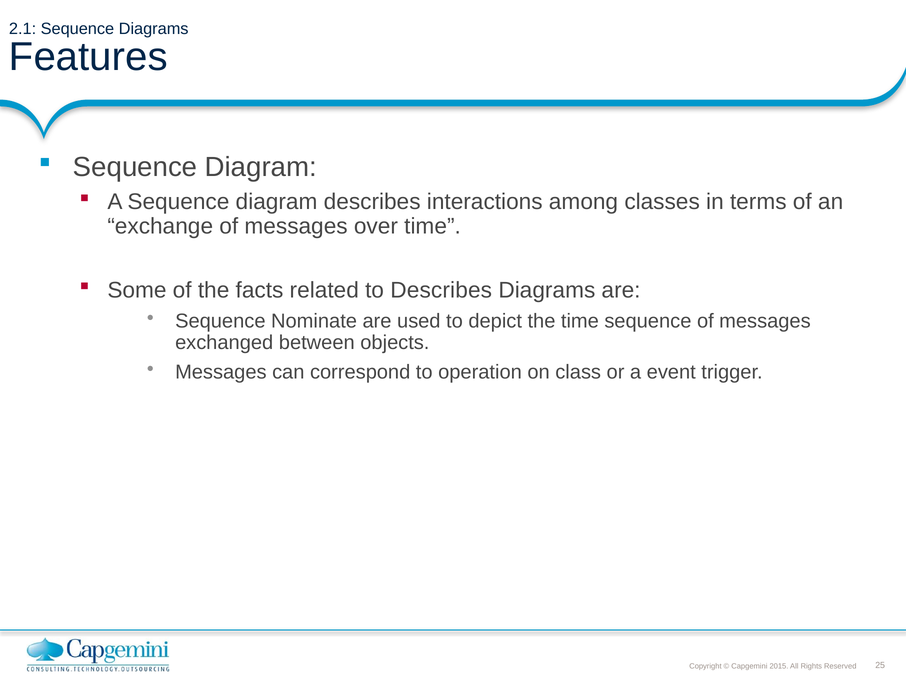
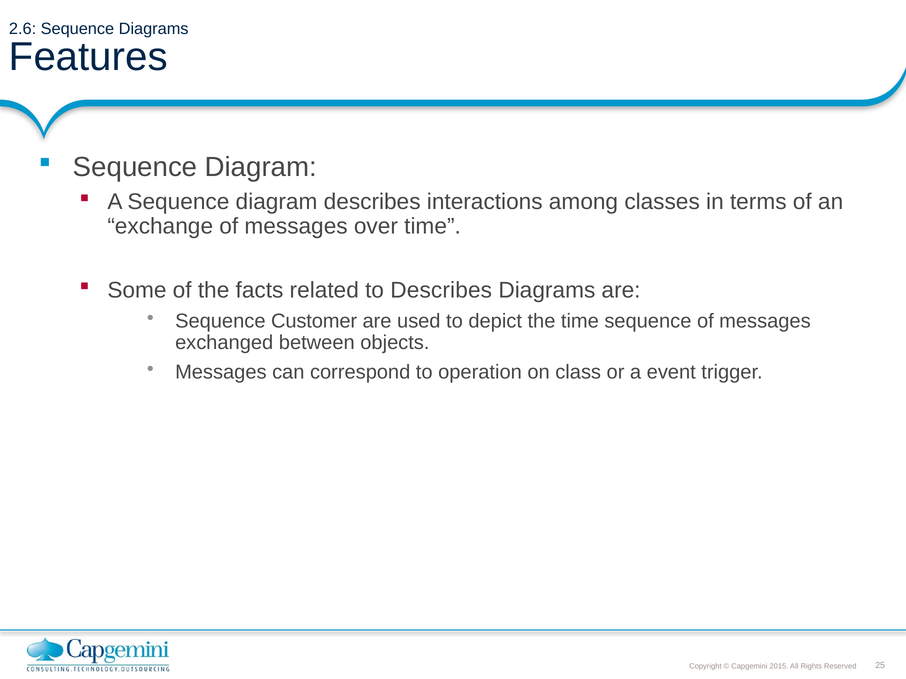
2.1: 2.1 -> 2.6
Nominate: Nominate -> Customer
